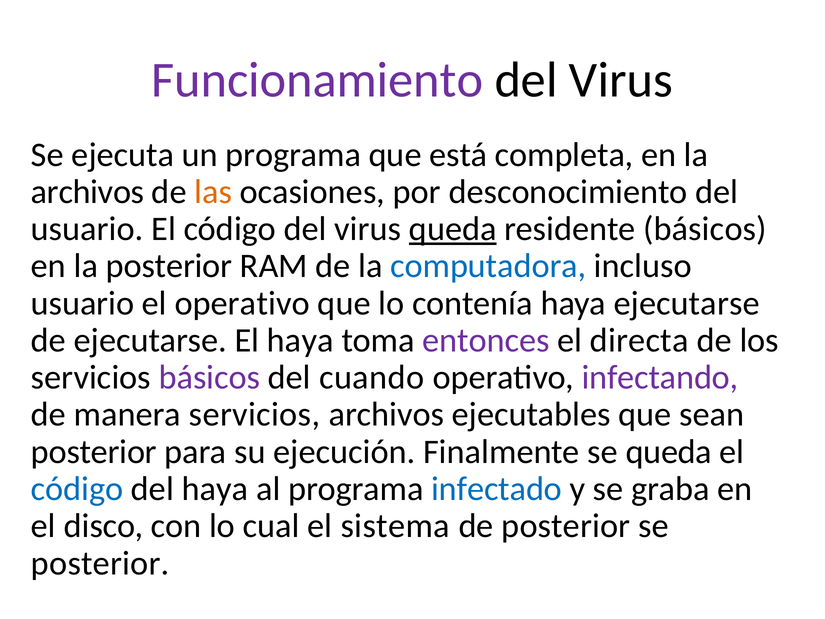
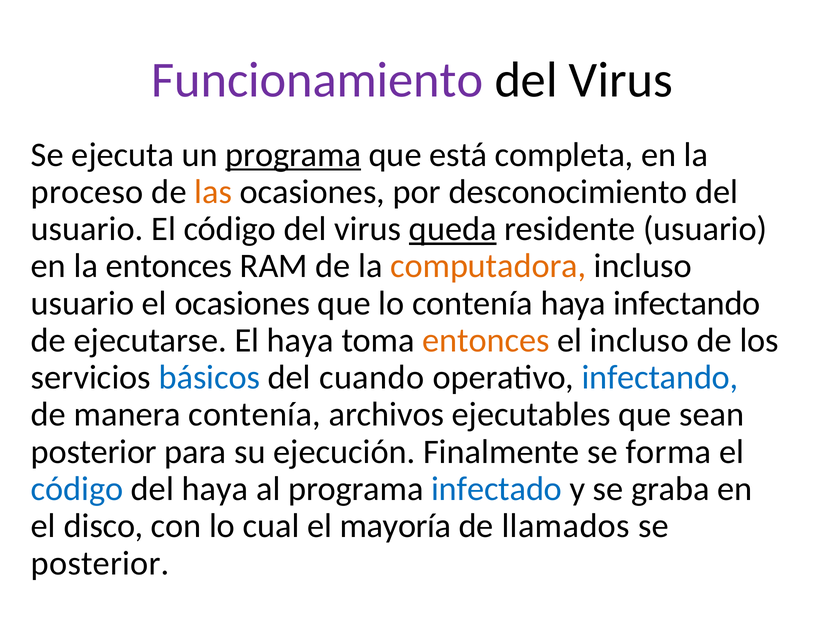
programa at (293, 155) underline: none -> present
archivos at (88, 192): archivos -> proceso
residente básicos: básicos -> usuario
la posterior: posterior -> entonces
computadora colour: blue -> orange
el operativo: operativo -> ocasiones
haya ejecutarse: ejecutarse -> infectando
entonces at (486, 340) colour: purple -> orange
el directa: directa -> incluso
básicos at (209, 377) colour: purple -> blue
infectando at (660, 377) colour: purple -> blue
manera servicios: servicios -> contenía
se queda: queda -> forma
sistema: sistema -> mayoría
de posterior: posterior -> llamados
